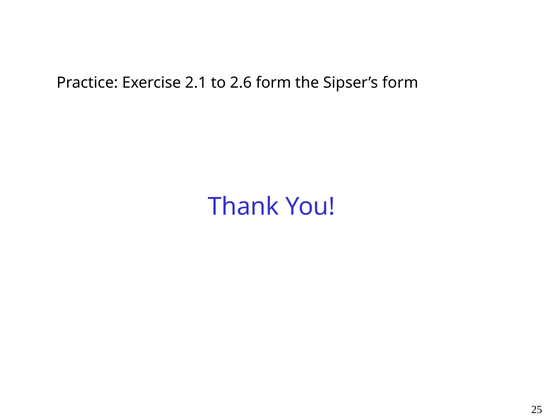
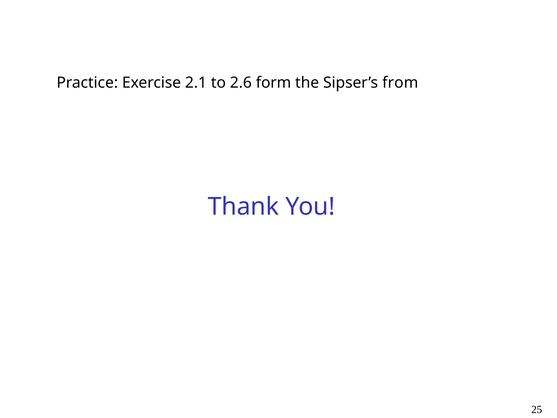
Sipser’s form: form -> from
